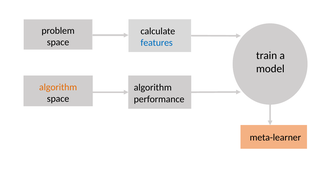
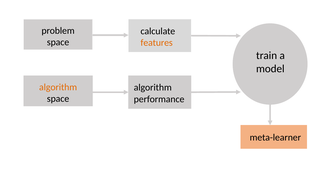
features colour: blue -> orange
